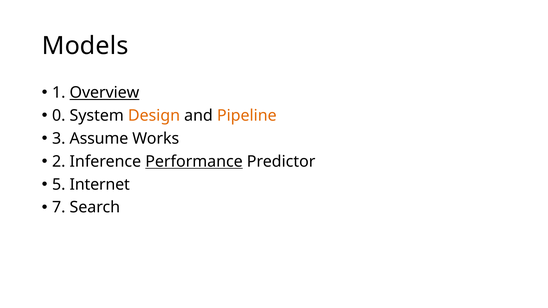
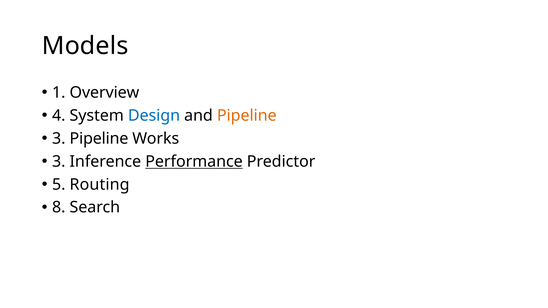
Overview underline: present -> none
0: 0 -> 4
Design colour: orange -> blue
3 Assume: Assume -> Pipeline
2 at (59, 162): 2 -> 3
Internet: Internet -> Routing
7: 7 -> 8
